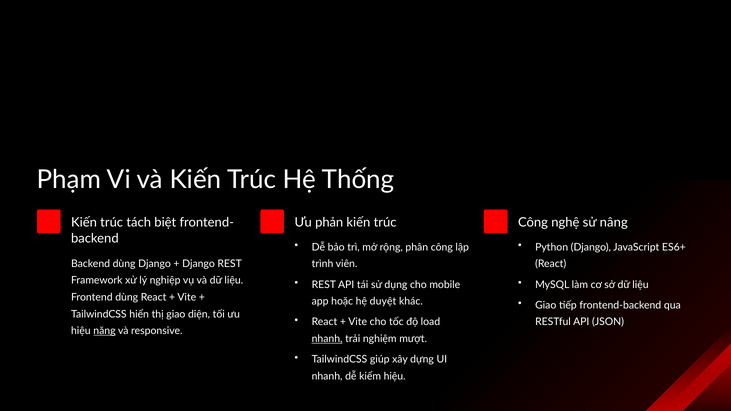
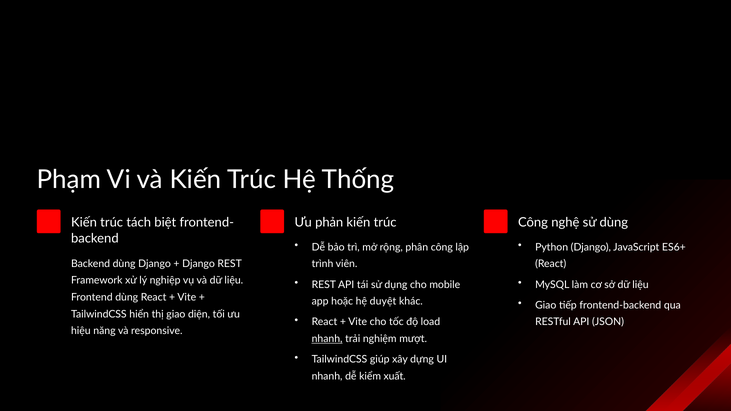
sử nâng: nâng -> dùng
năng underline: present -> none
kiểm hiệu: hiệu -> xuất
